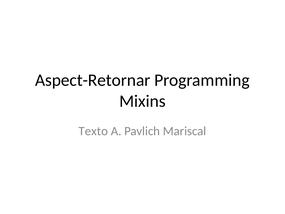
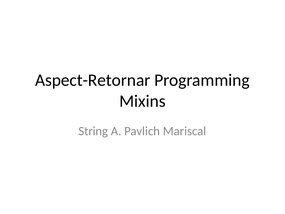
Texto: Texto -> String
